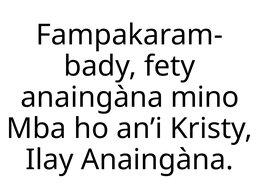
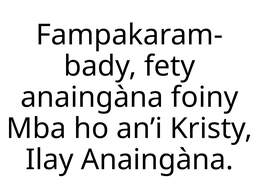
mino: mino -> foiny
